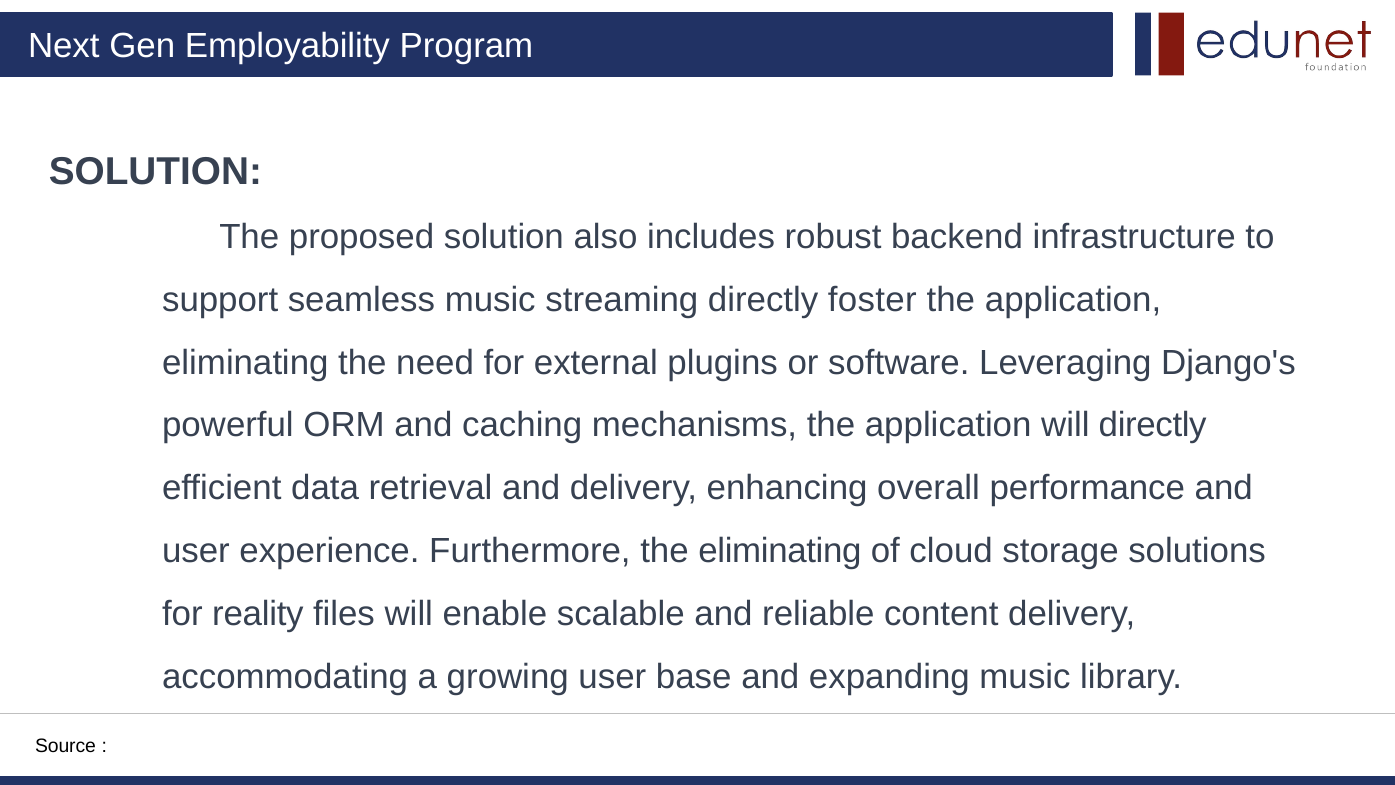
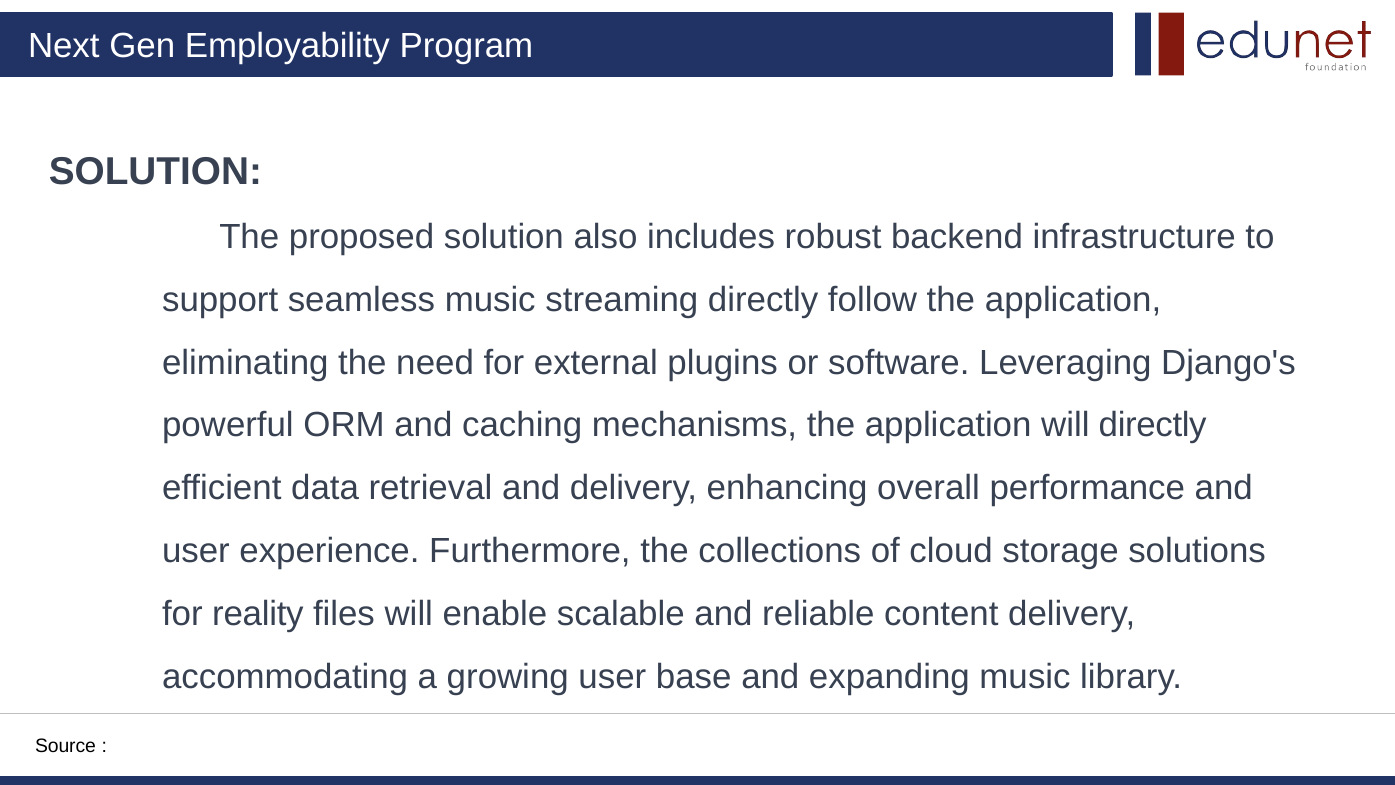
foster: foster -> follow
the eliminating: eliminating -> collections
